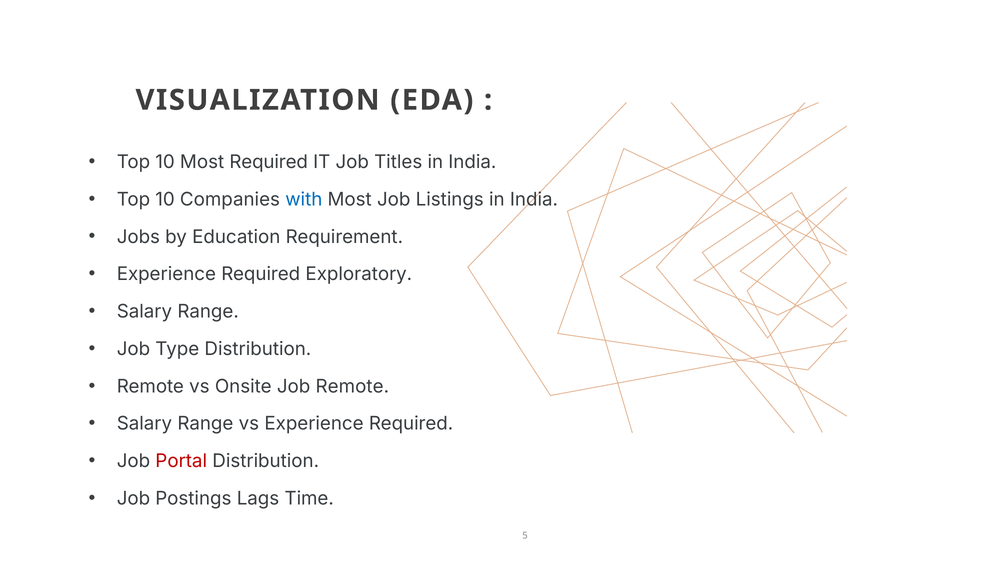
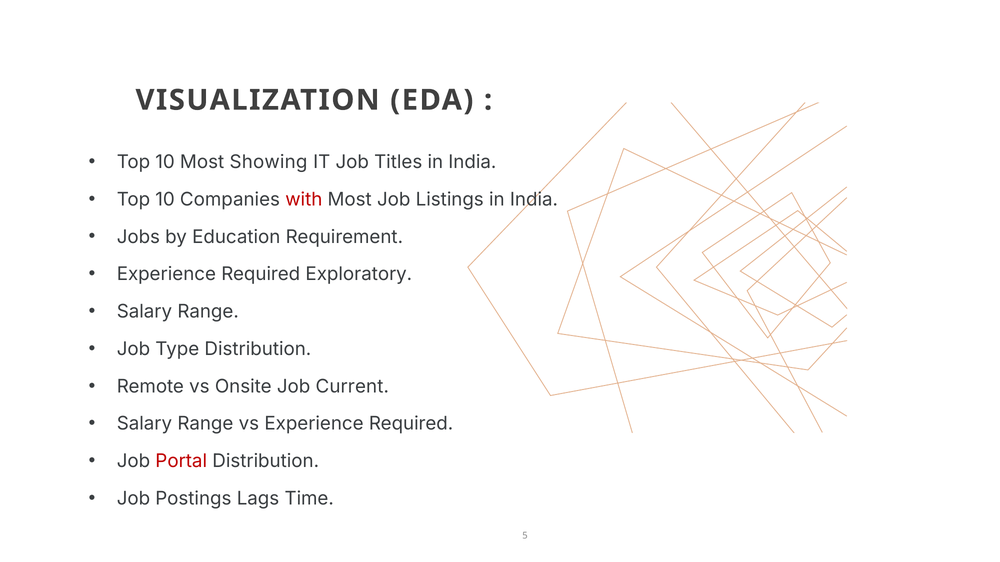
Most Required: Required -> Showing
with colour: blue -> red
Job Remote: Remote -> Current
